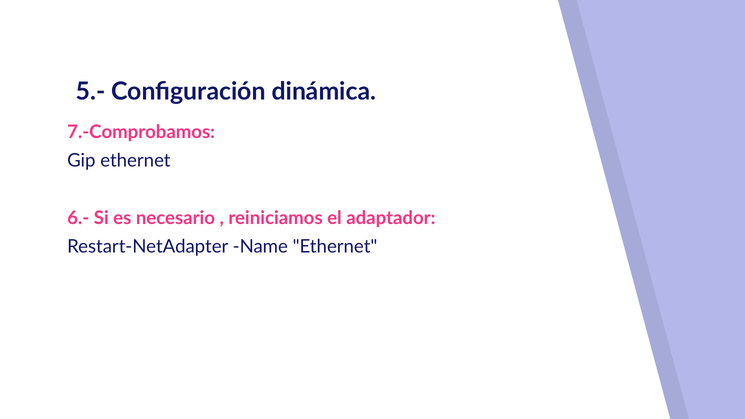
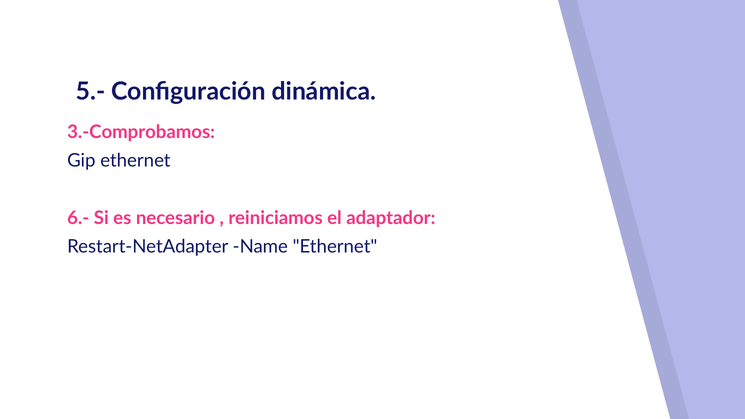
7.-Comprobamos: 7.-Comprobamos -> 3.-Comprobamos
